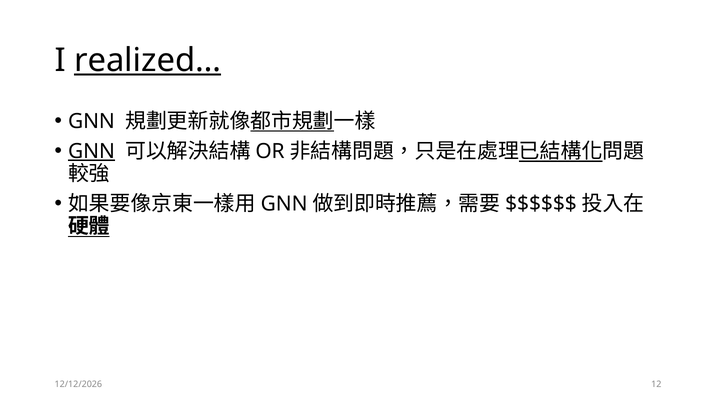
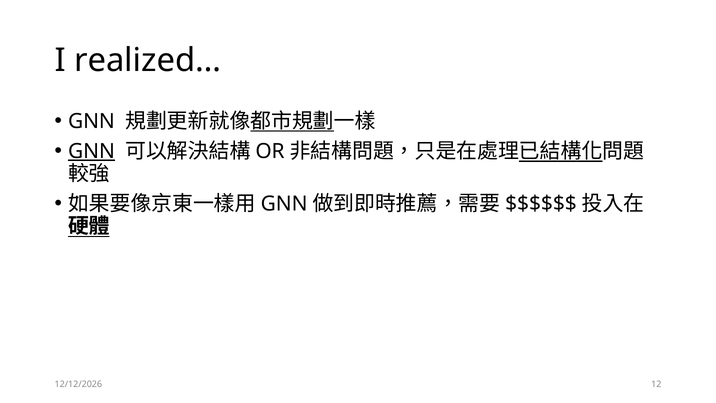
realized… underline: present -> none
